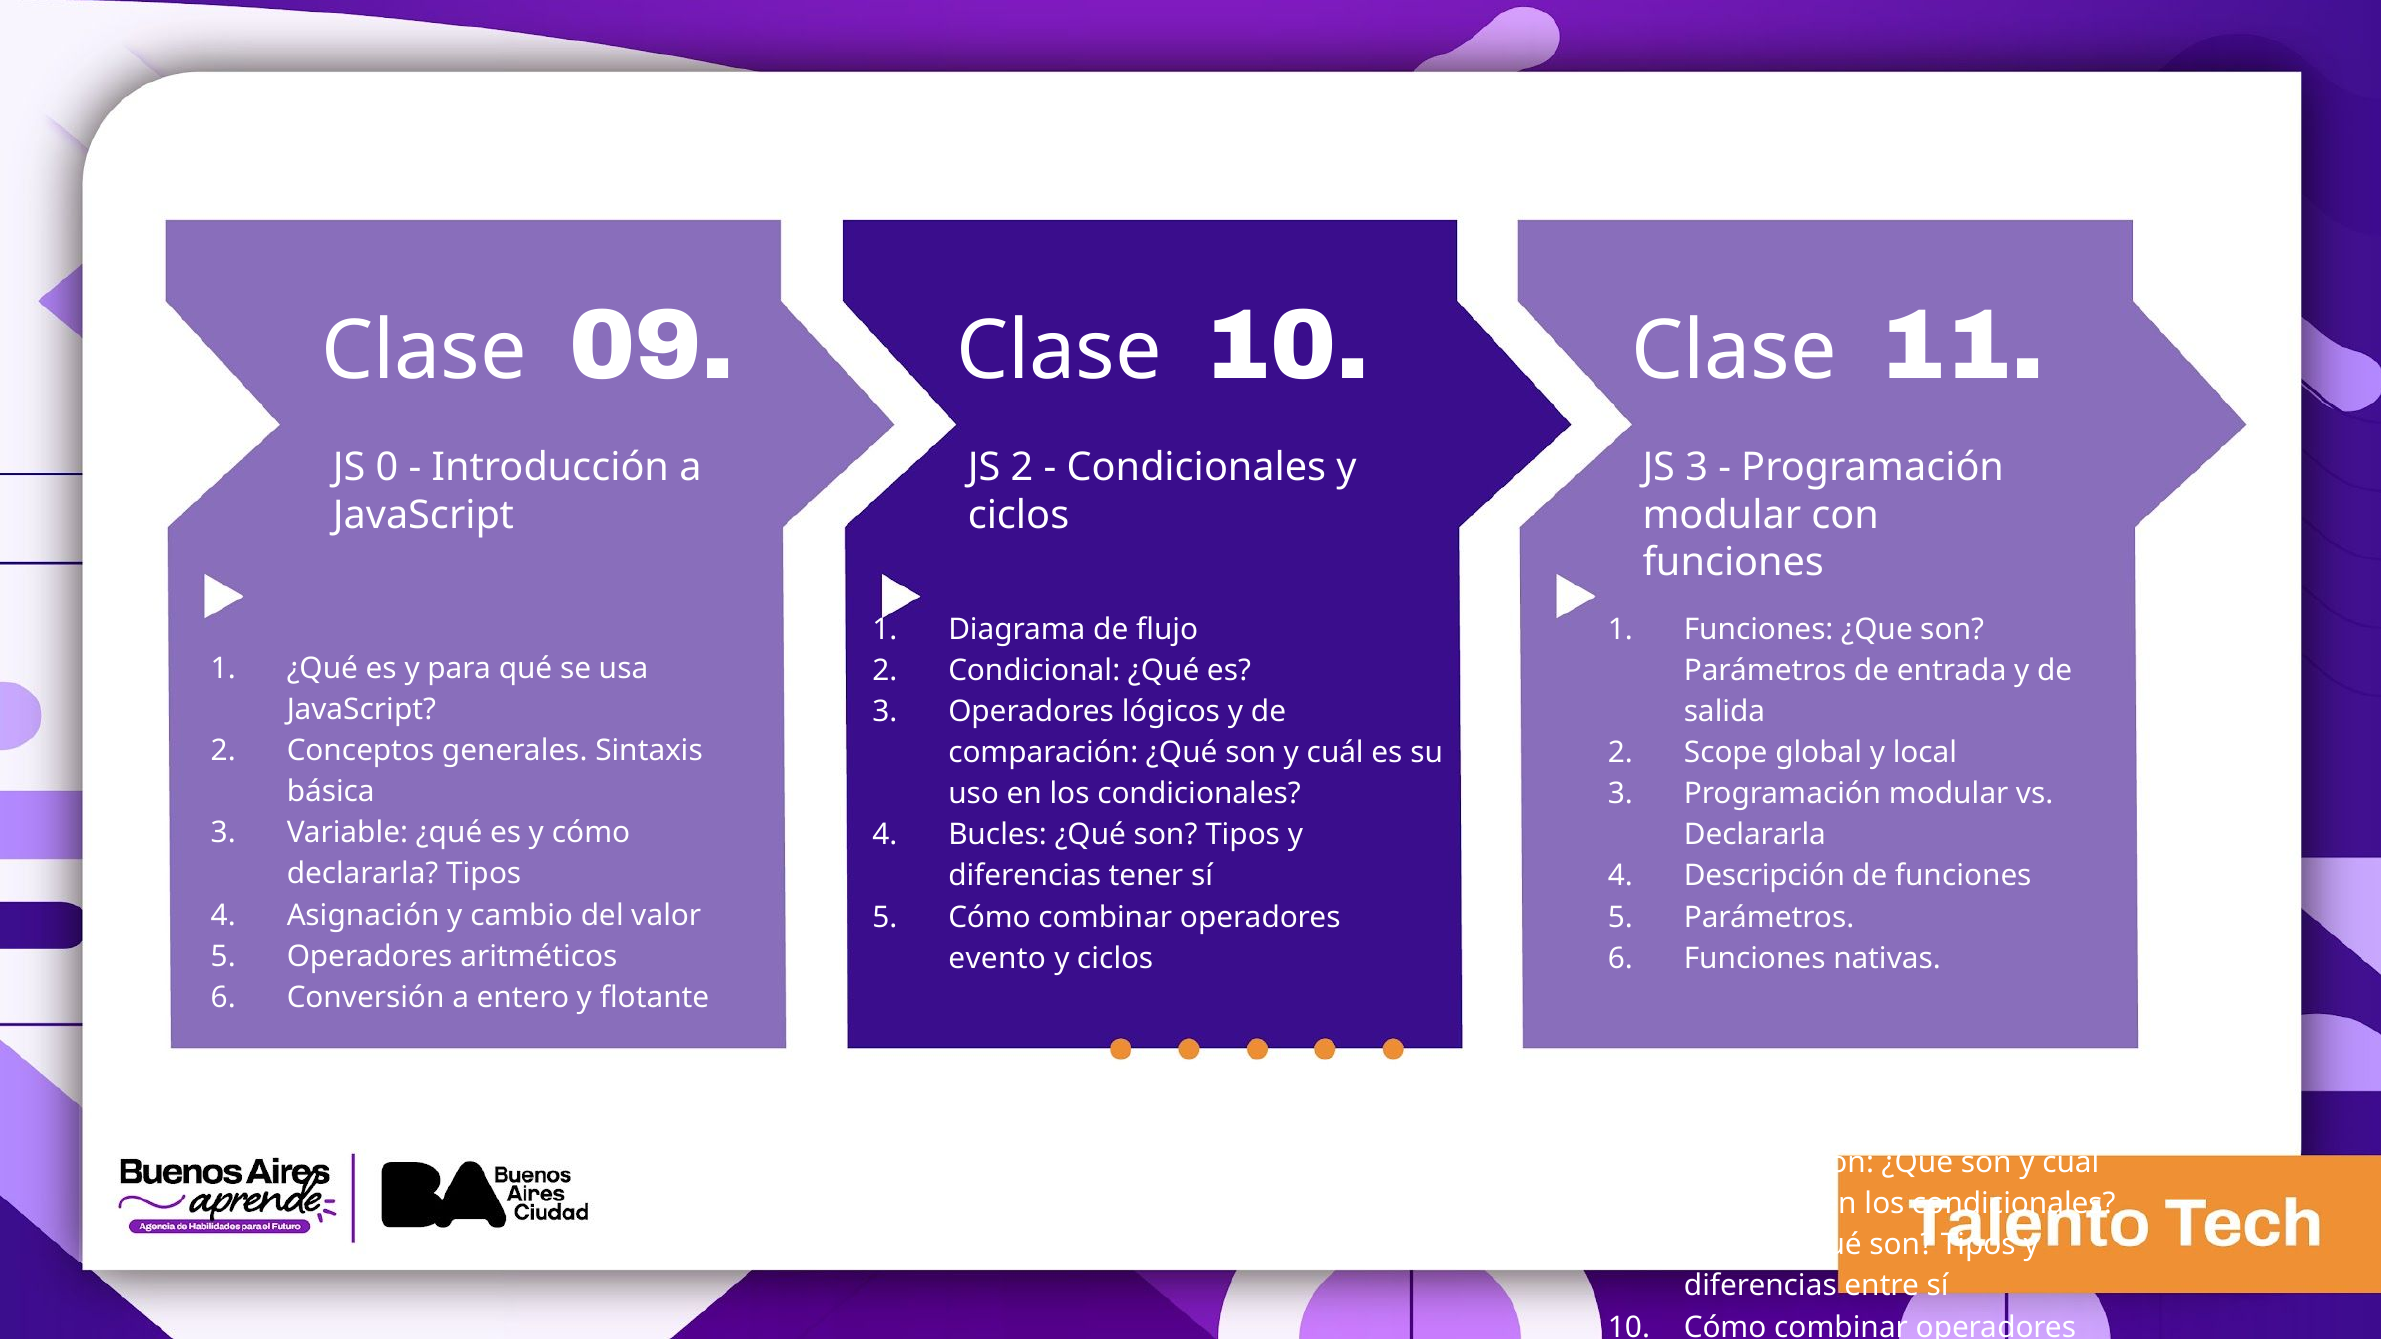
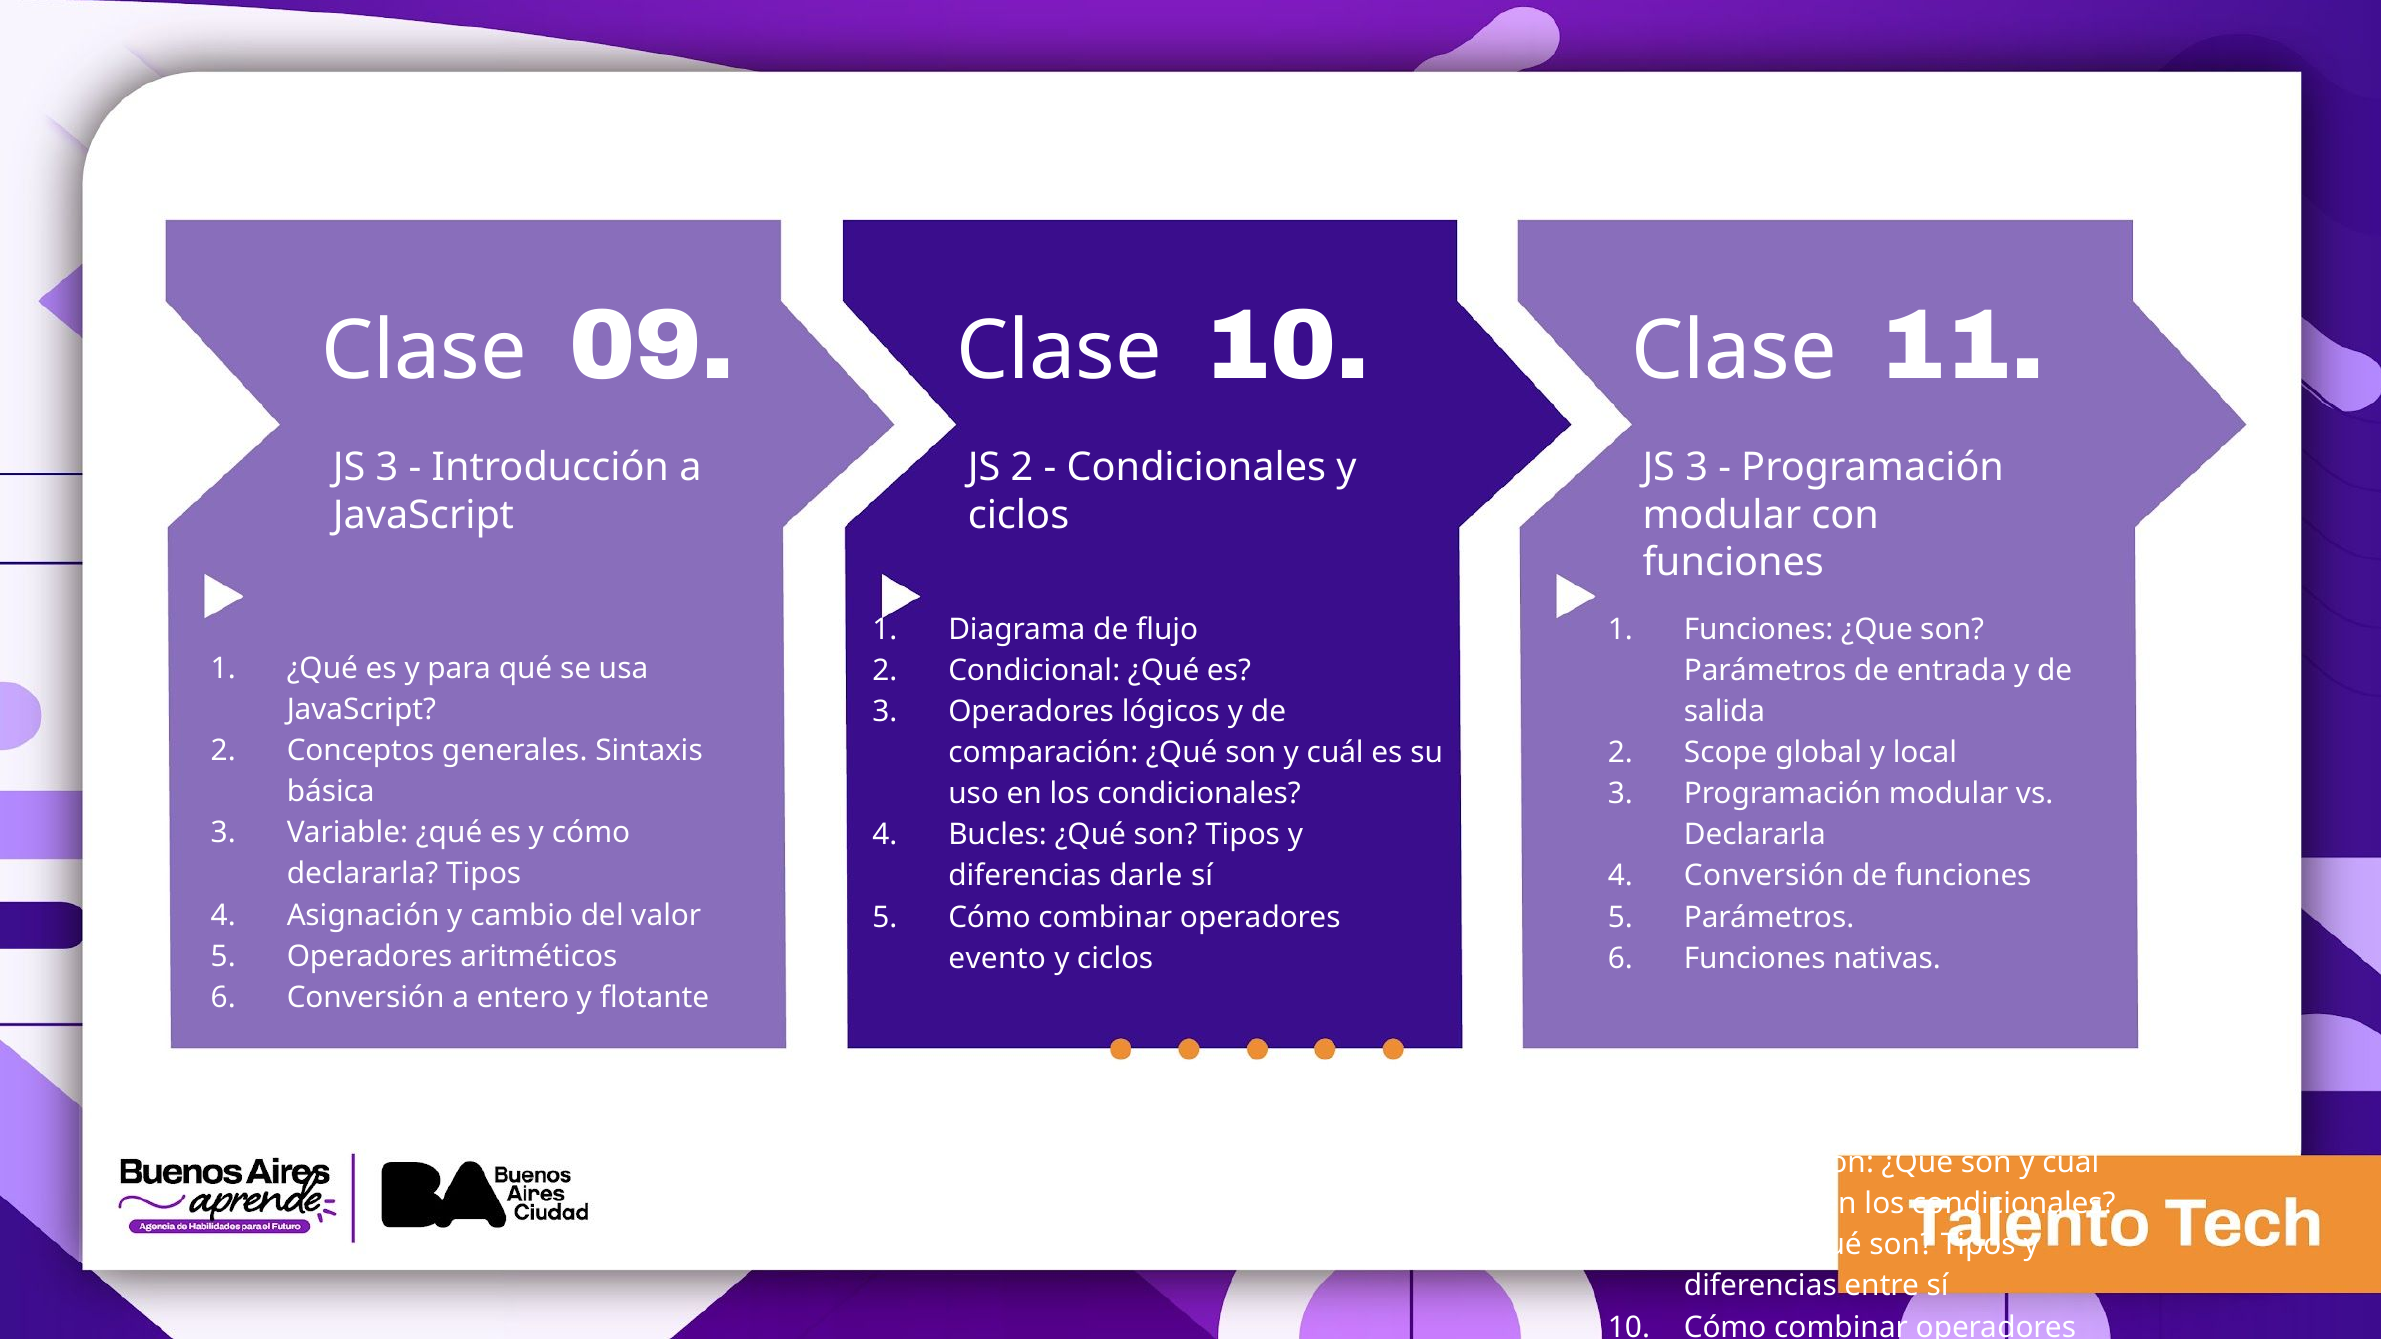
0 at (387, 468): 0 -> 3
tener: tener -> darle
Descripción at (1764, 876): Descripción -> Conversión
